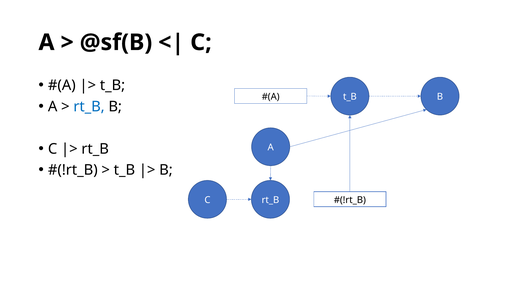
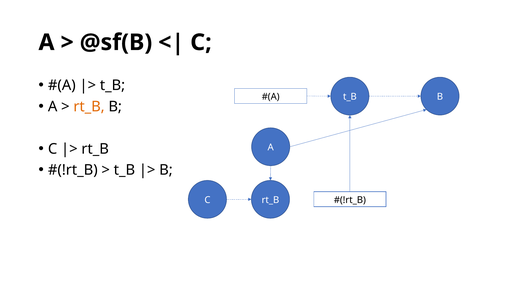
rt_B at (89, 107) colour: blue -> orange
